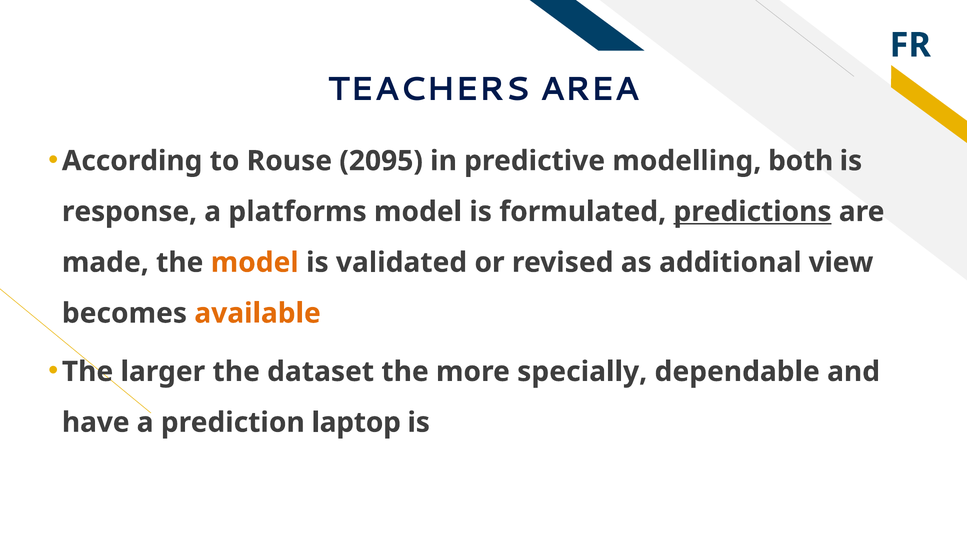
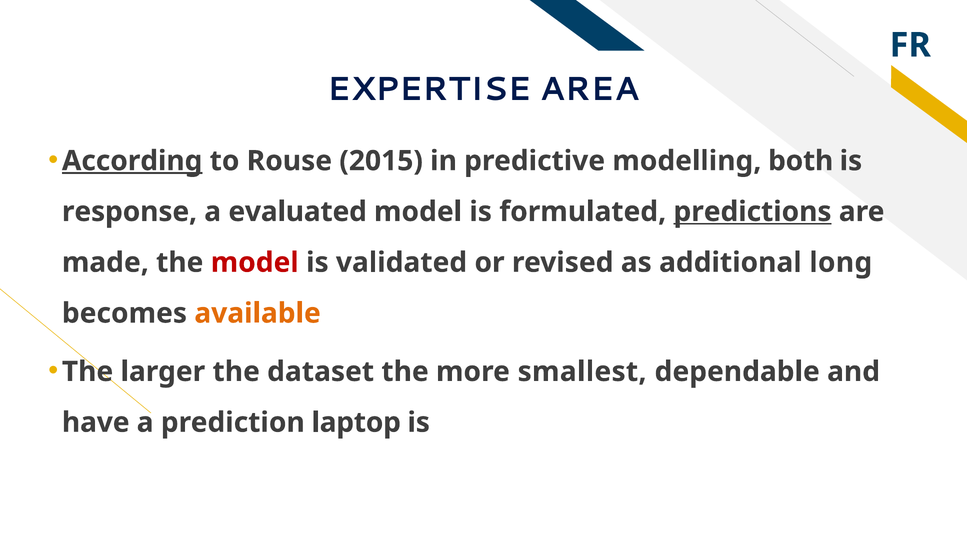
TEACHERS: TEACHERS -> EXPERTISE
According underline: none -> present
2095: 2095 -> 2015
platforms: platforms -> evaluated
model at (255, 262) colour: orange -> red
view: view -> long
specially: specially -> smallest
